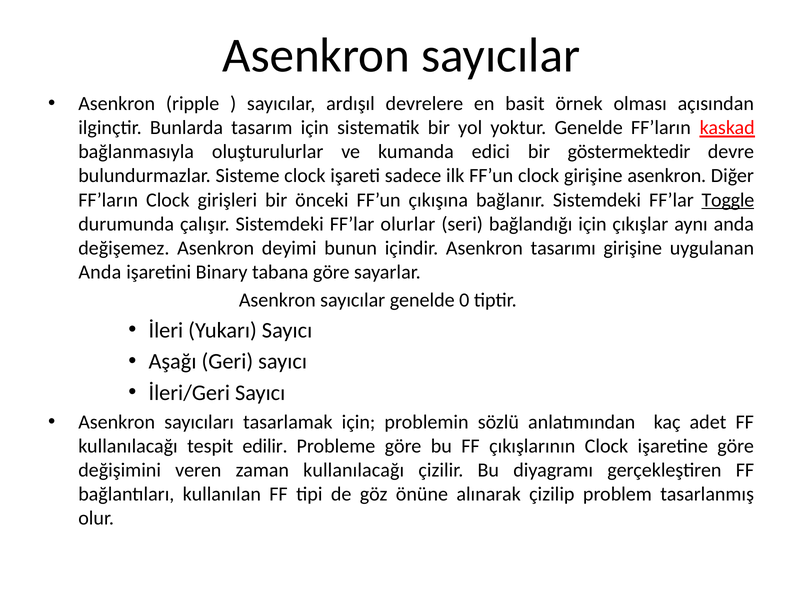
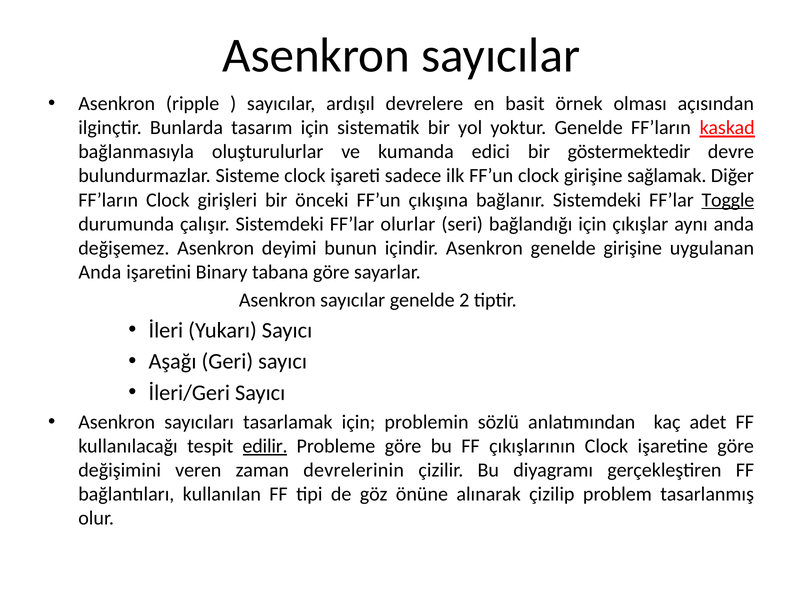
girişine asenkron: asenkron -> sağlamak
Asenkron tasarımı: tasarımı -> genelde
0: 0 -> 2
edilir underline: none -> present
zaman kullanılacağı: kullanılacağı -> devrelerinin
